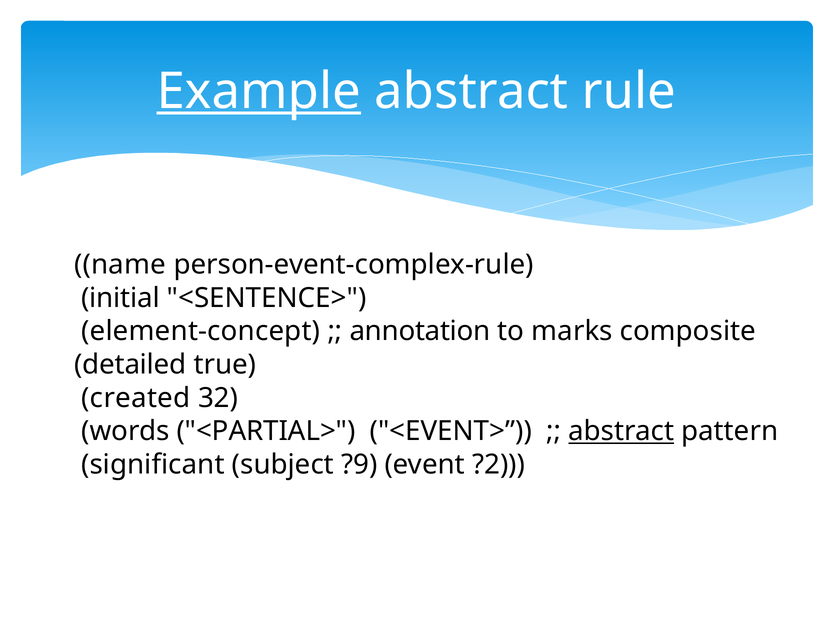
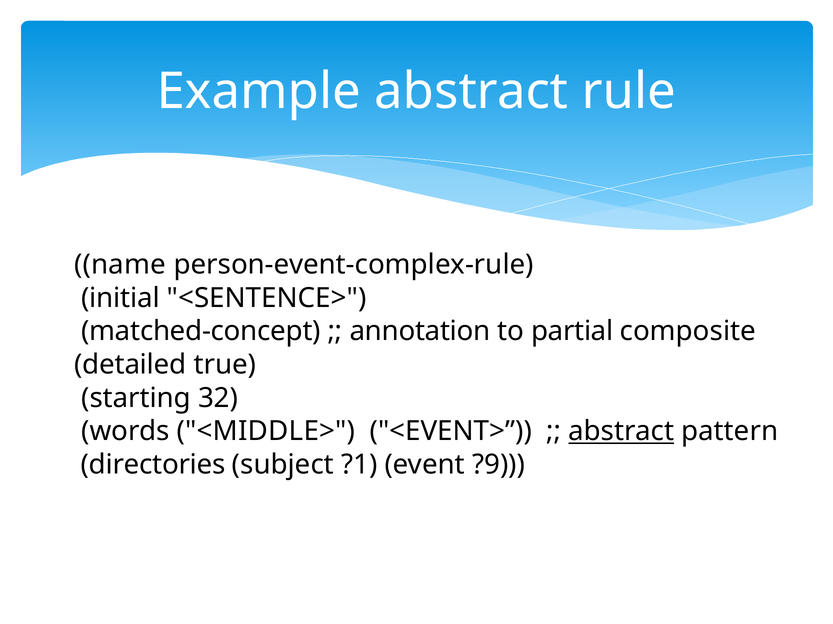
Example underline: present -> none
element-concept: element-concept -> matched-concept
marks: marks -> partial
created: created -> starting
<PARTIAL>: <PARTIAL> -> <MIDDLE>
significant: significant -> directories
?9: ?9 -> ?1
?2: ?2 -> ?9
